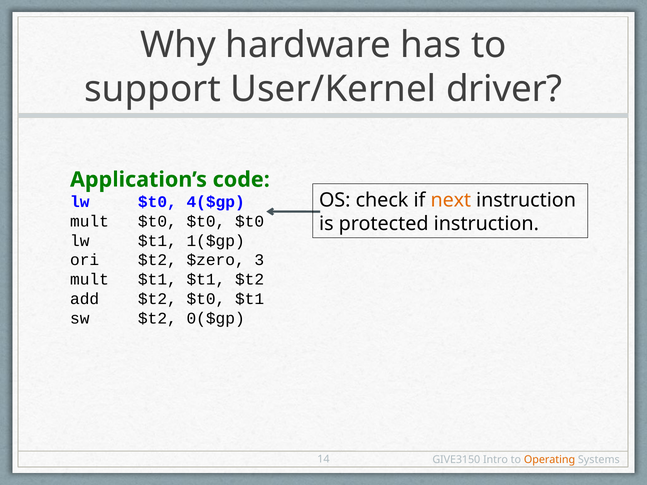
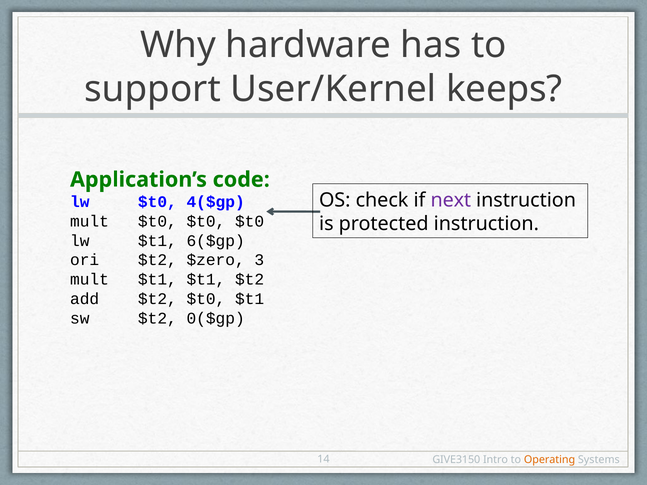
driver: driver -> keeps
next colour: orange -> purple
1($gp: 1($gp -> 6($gp
